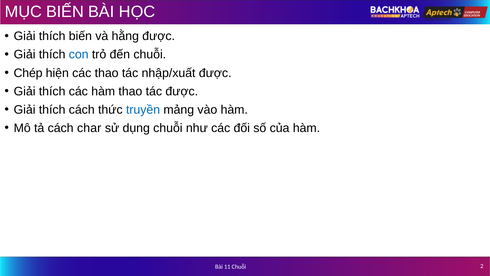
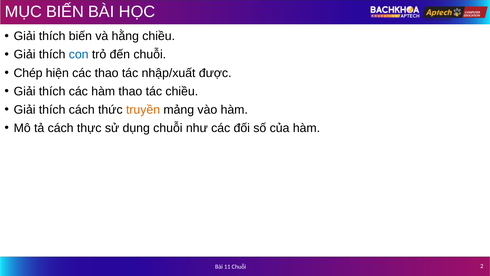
hằng được: được -> chiều
tác được: được -> chiều
truyền colour: blue -> orange
char: char -> thực
